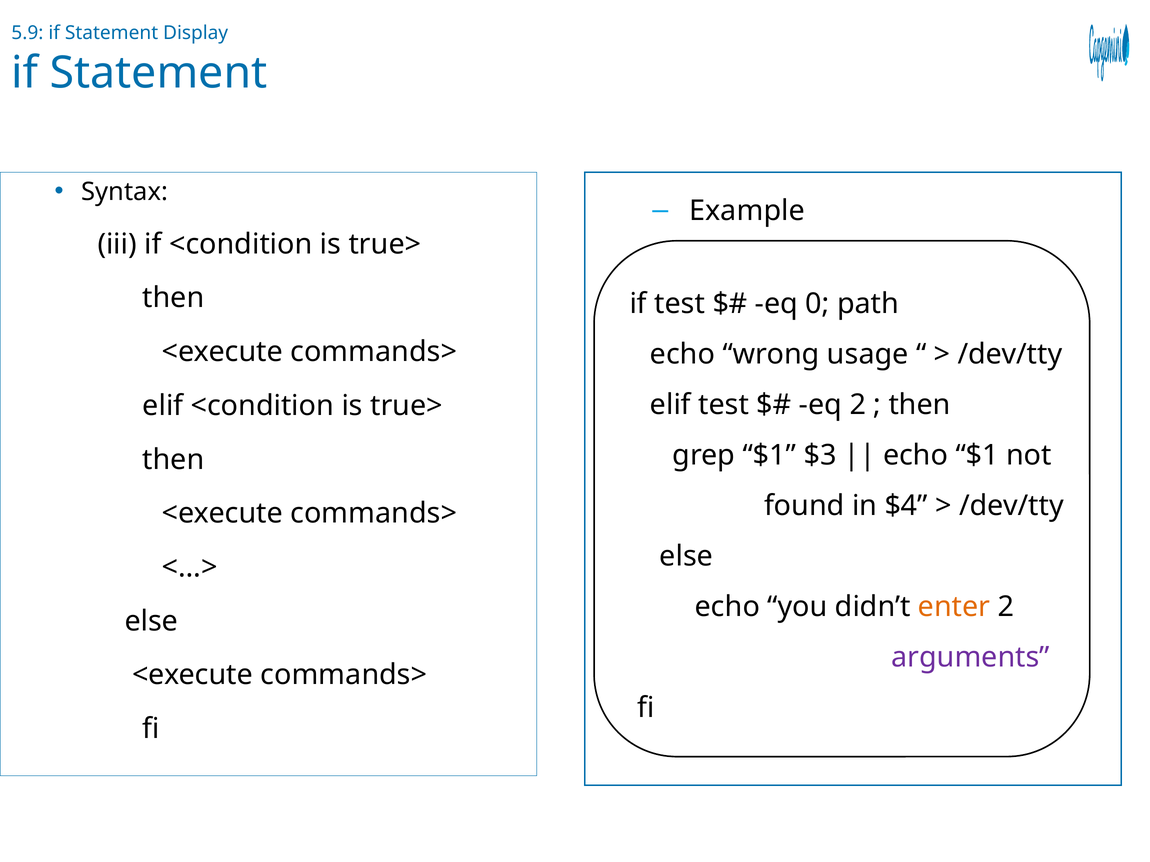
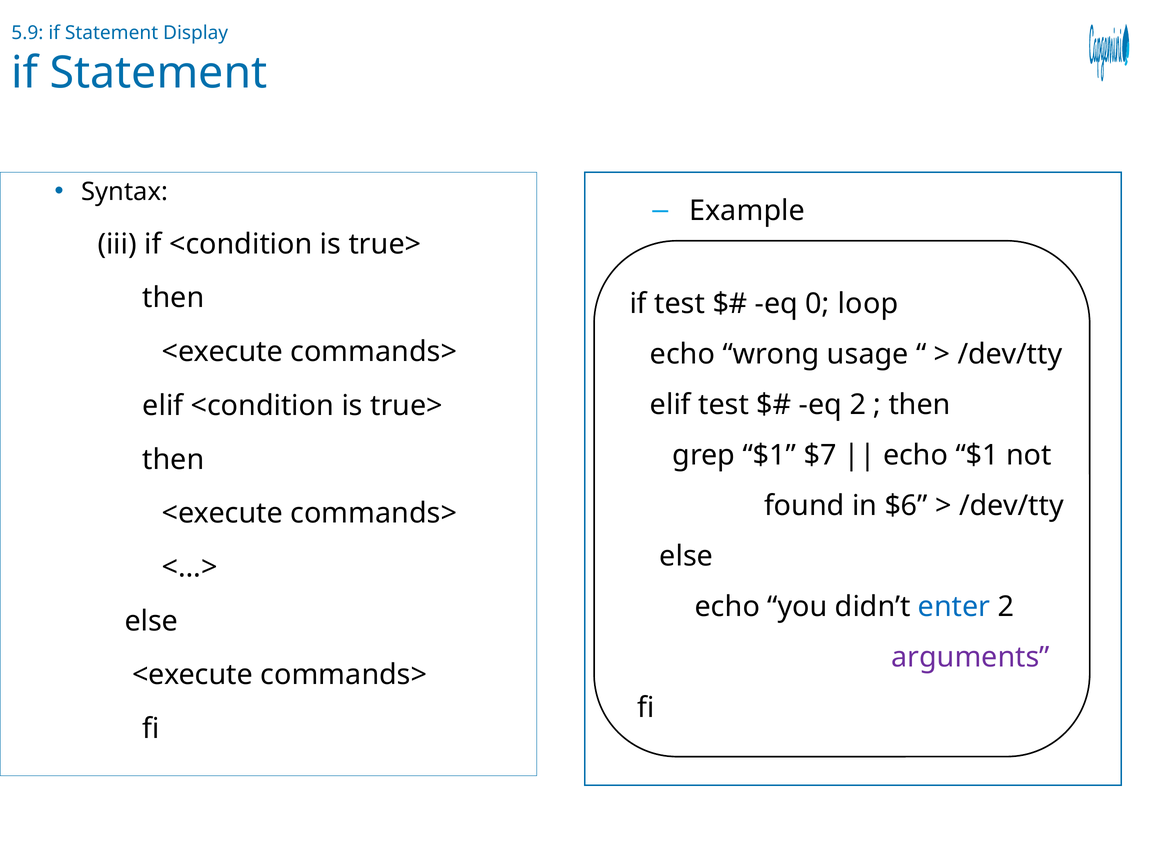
path: path -> loop
$3: $3 -> $7
$4: $4 -> $6
enter colour: orange -> blue
